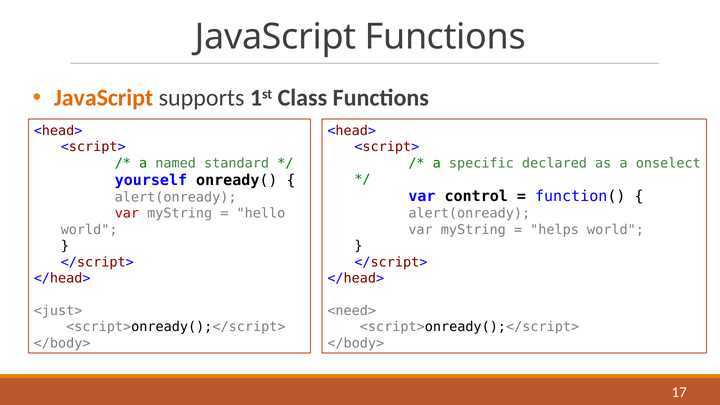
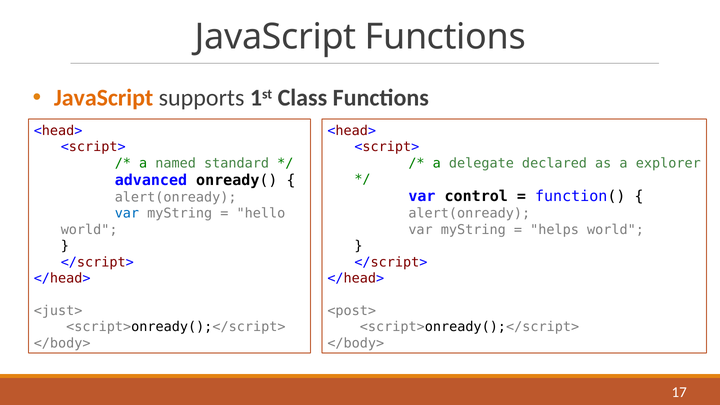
specific: specific -> delegate
onselect: onselect -> explorer
yourself: yourself -> advanced
var at (127, 213) colour: red -> blue
<need>: <need> -> <post>
